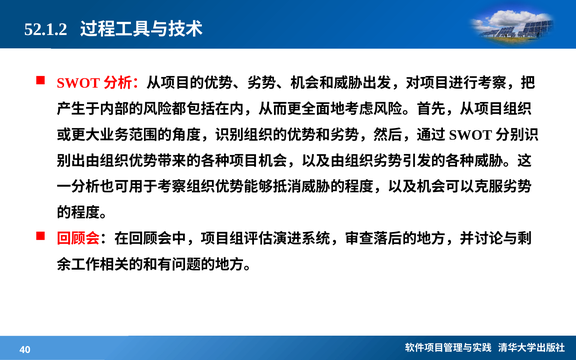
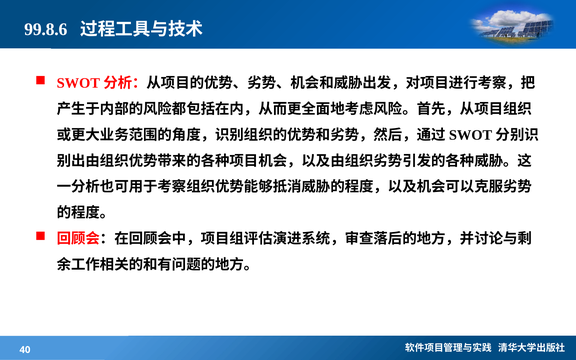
52.1.2: 52.1.2 -> 99.8.6
